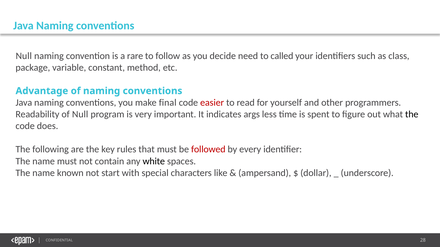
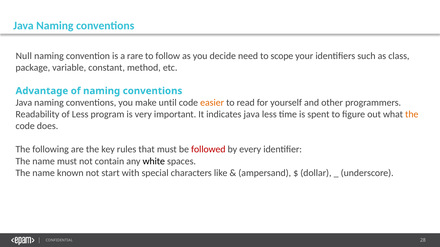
called: called -> scope
final: final -> until
easier colour: red -> orange
of Null: Null -> Less
indicates args: args -> java
the at (412, 115) colour: black -> orange
